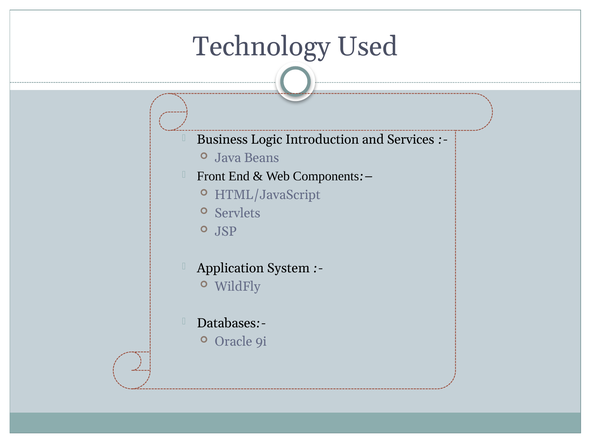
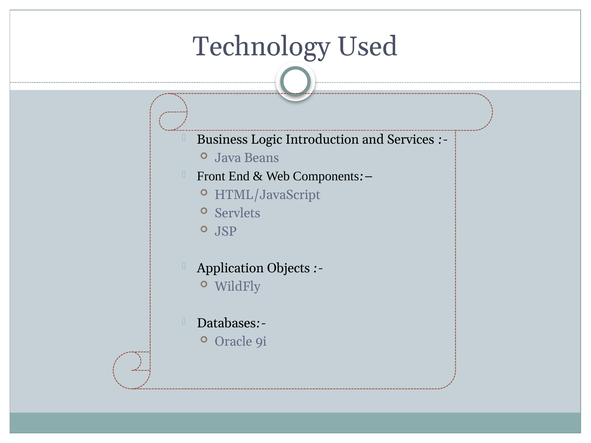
System: System -> Objects
